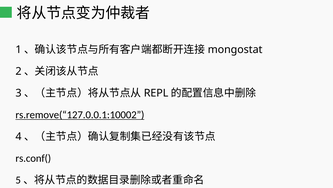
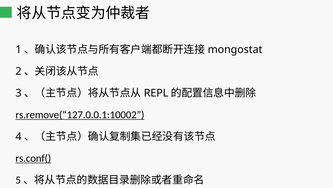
rs.conf( underline: none -> present
